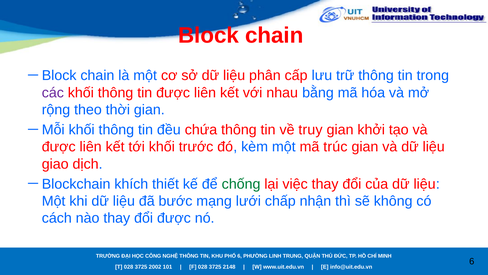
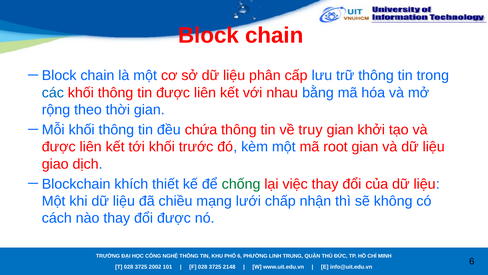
các colour: purple -> blue
trúc: trúc -> root
bước: bước -> chiều
